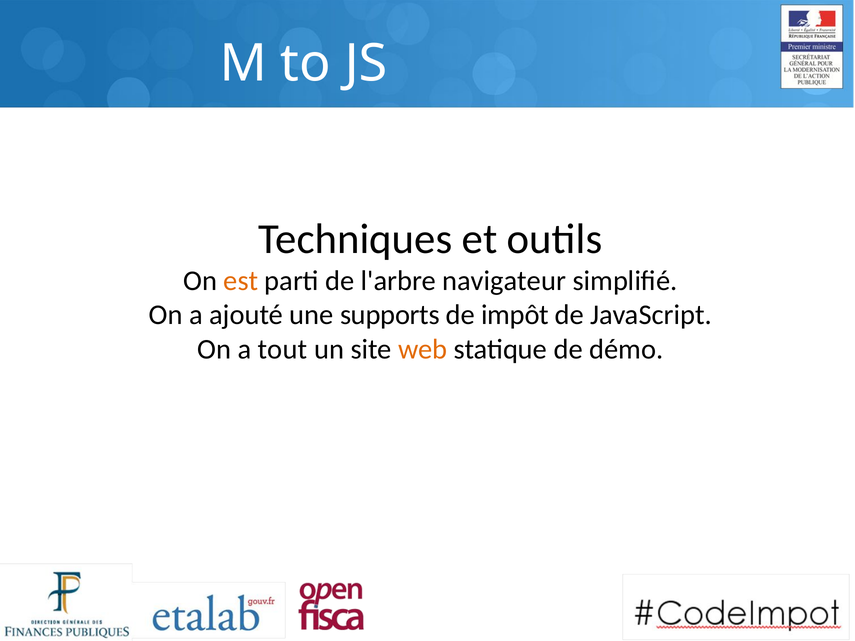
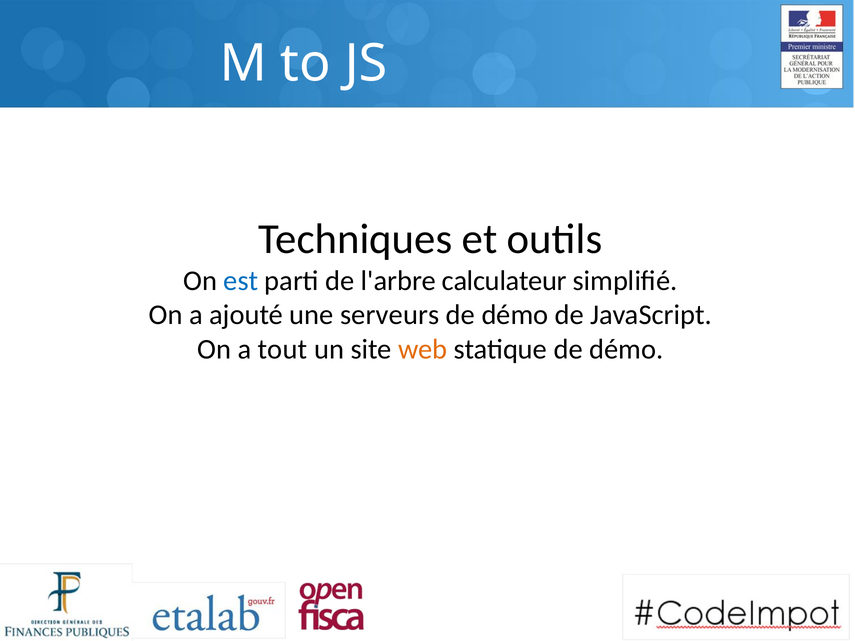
est colour: orange -> blue
navigateur: navigateur -> calculateur
supports: supports -> serveurs
impôt at (515, 315): impôt -> démo
